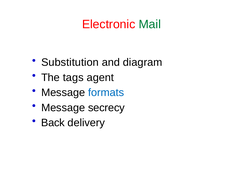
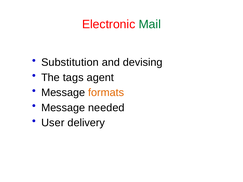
diagram: diagram -> devising
formats colour: blue -> orange
secrecy: secrecy -> needed
Back: Back -> User
